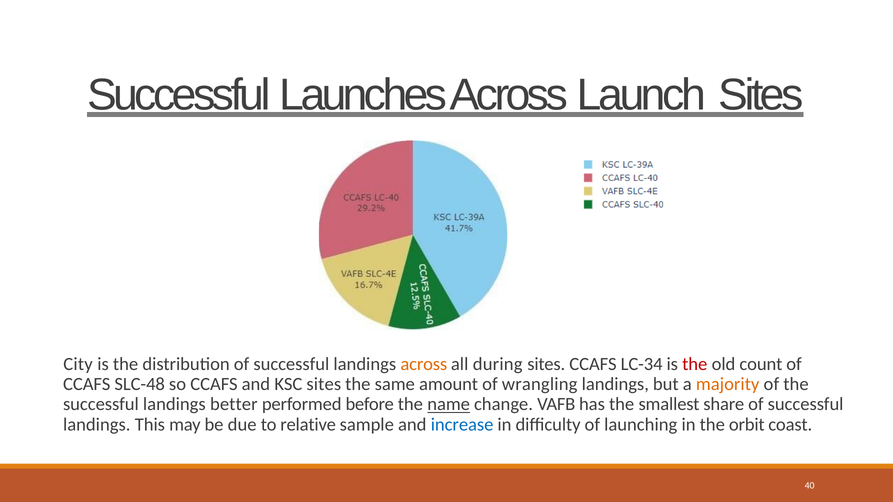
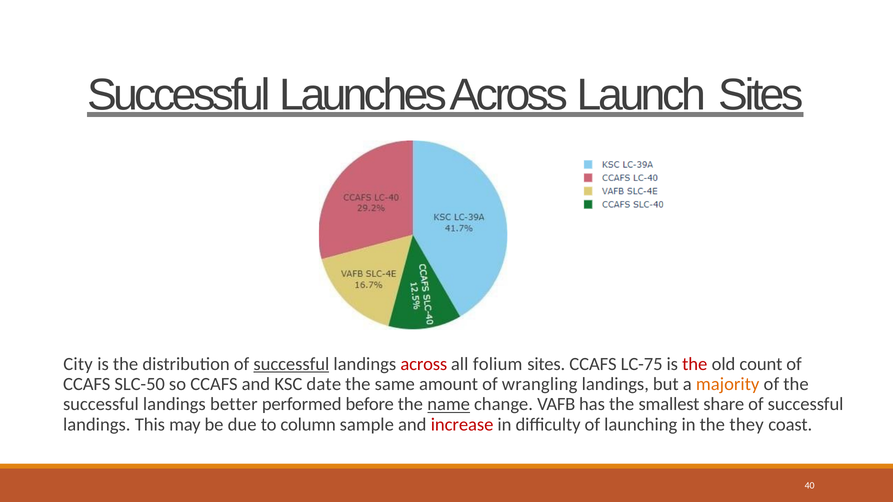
successful at (291, 364) underline: none -> present
across at (424, 364) colour: orange -> red
during: during -> folium
LC-34: LC-34 -> LC-75
SLC-48: SLC-48 -> SLC-50
KSC sites: sites -> date
relative: relative -> column
increase colour: blue -> red
orbit: orbit -> they
